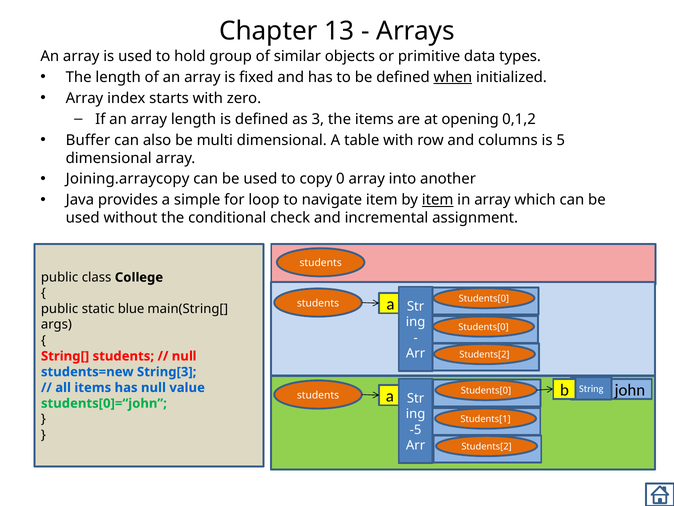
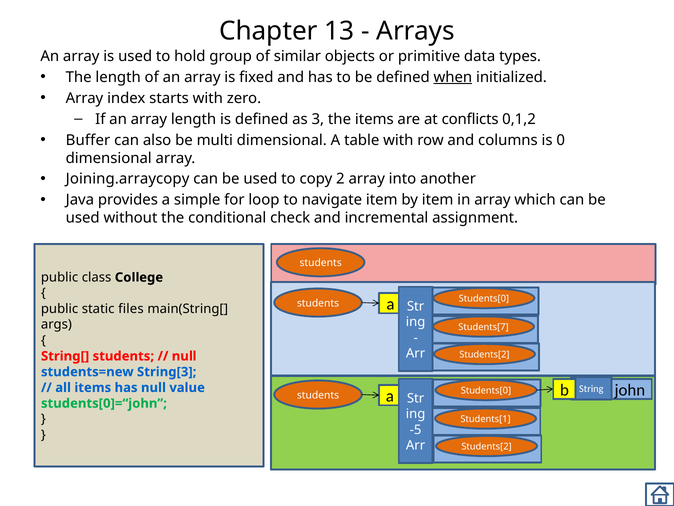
opening: opening -> conflicts
5: 5 -> 0
0: 0 -> 2
item at (438, 200) underline: present -> none
blue: blue -> files
Students[0 at (483, 327): Students[0 -> Students[7
